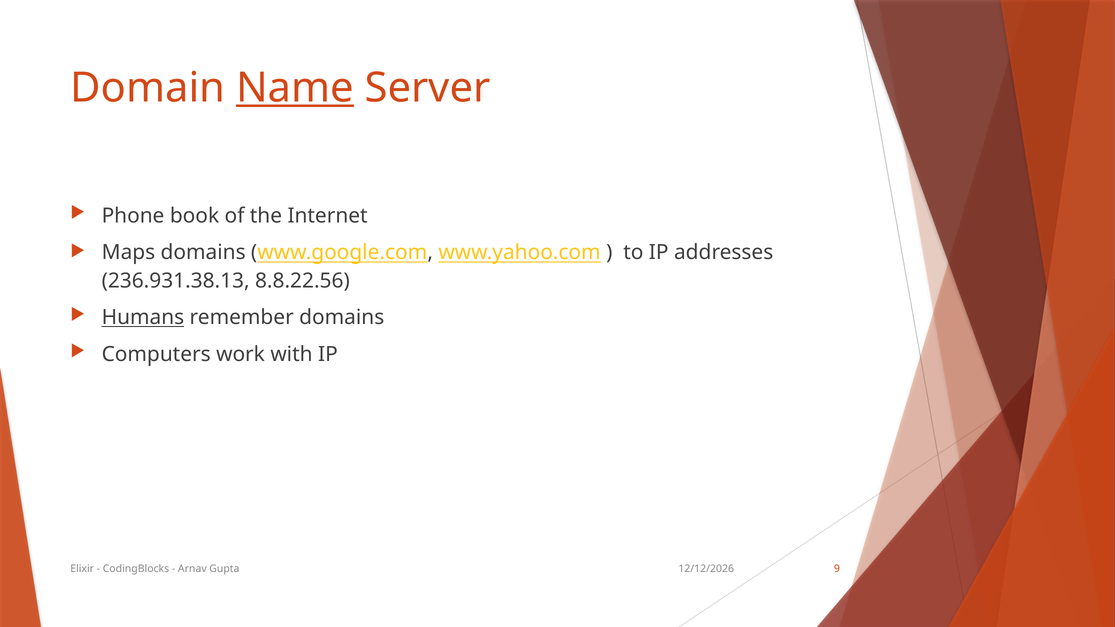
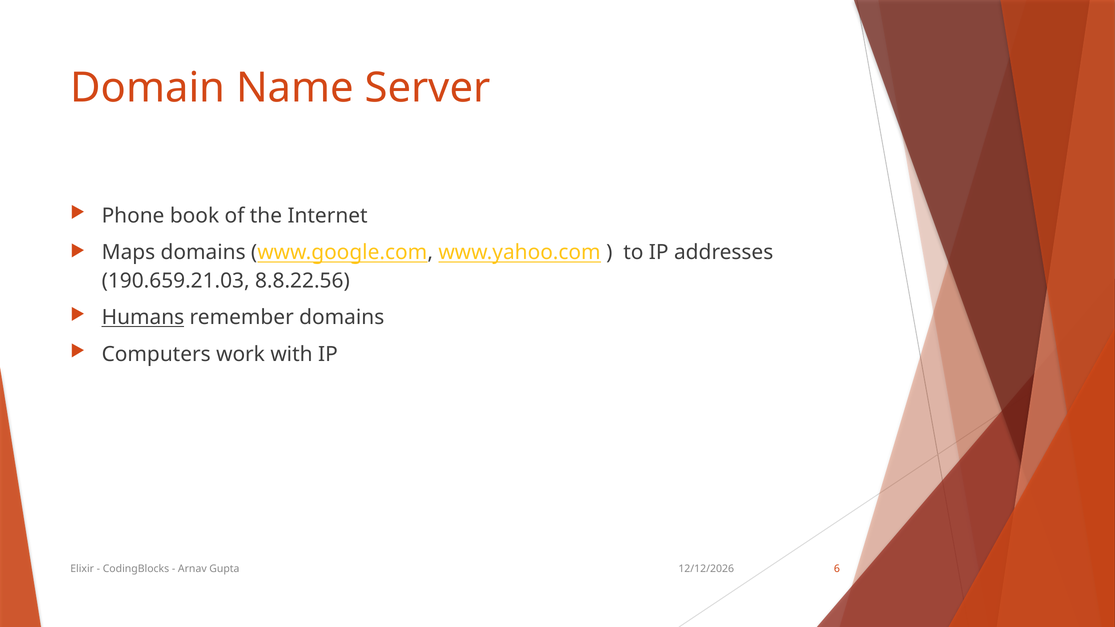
Name underline: present -> none
236.931.38.13: 236.931.38.13 -> 190.659.21.03
9: 9 -> 6
